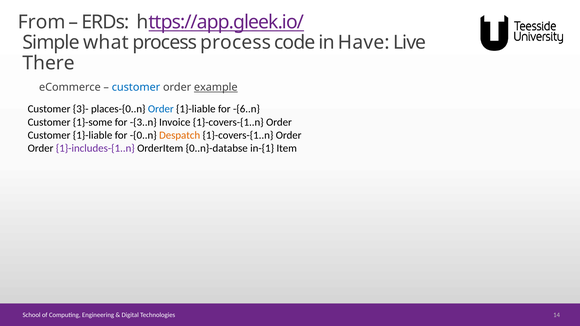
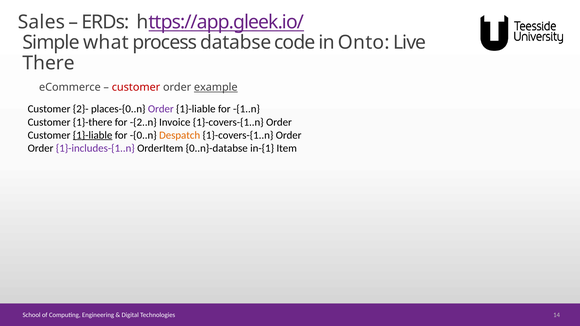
From: From -> Sales
process process: process -> databse
Have: Have -> Onto
customer at (136, 87) colour: blue -> red
3}-: 3}- -> 2}-
Order at (161, 109) colour: blue -> purple
-{6..n: -{6..n -> -{1..n
1}-some: 1}-some -> 1}-there
-{3..n: -{3..n -> -{2..n
1}-liable at (93, 135) underline: none -> present
